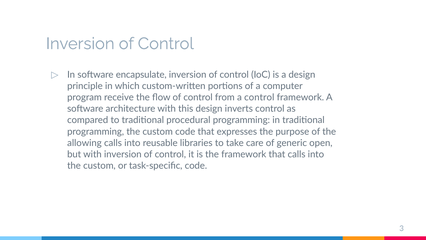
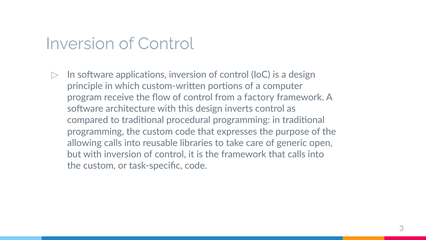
encapsulate: encapsulate -> applications
a control: control -> factory
